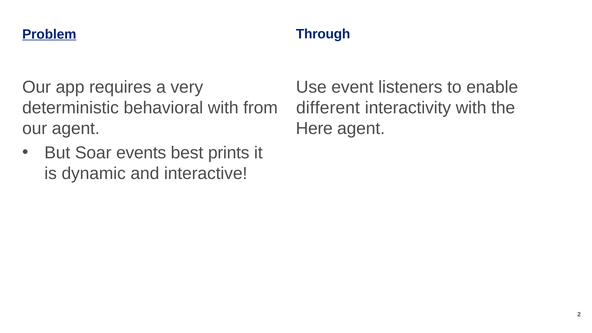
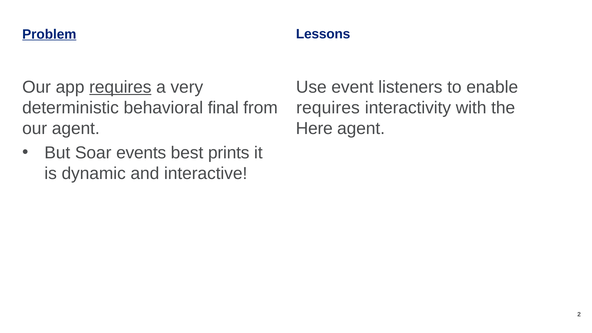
Through: Through -> Lessons
requires at (120, 87) underline: none -> present
behavioral with: with -> final
different at (328, 108): different -> requires
